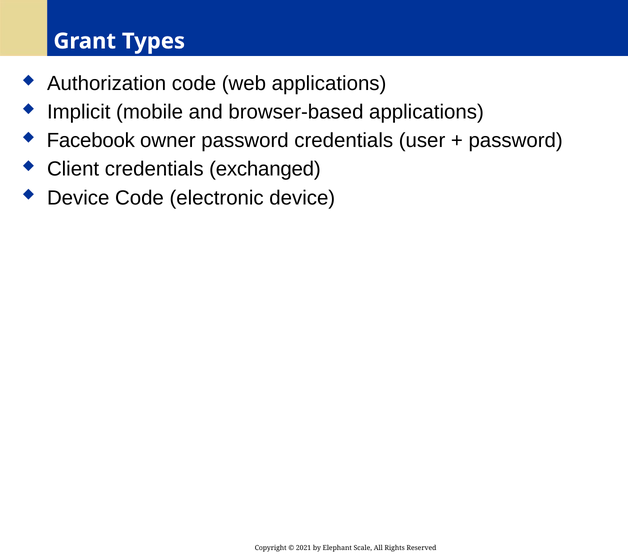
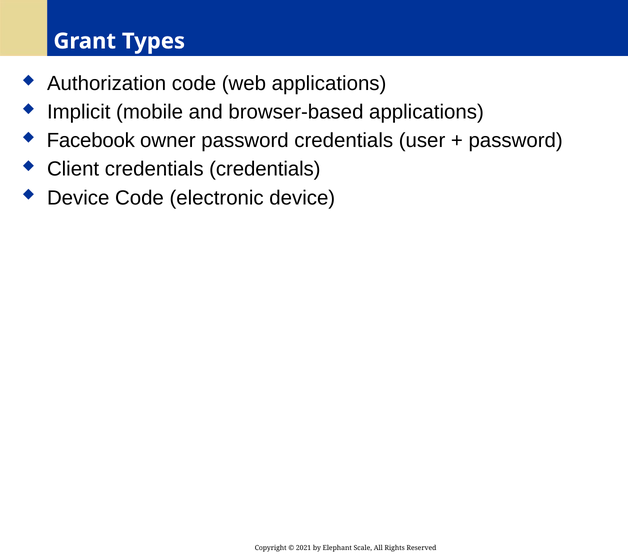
credentials exchanged: exchanged -> credentials
